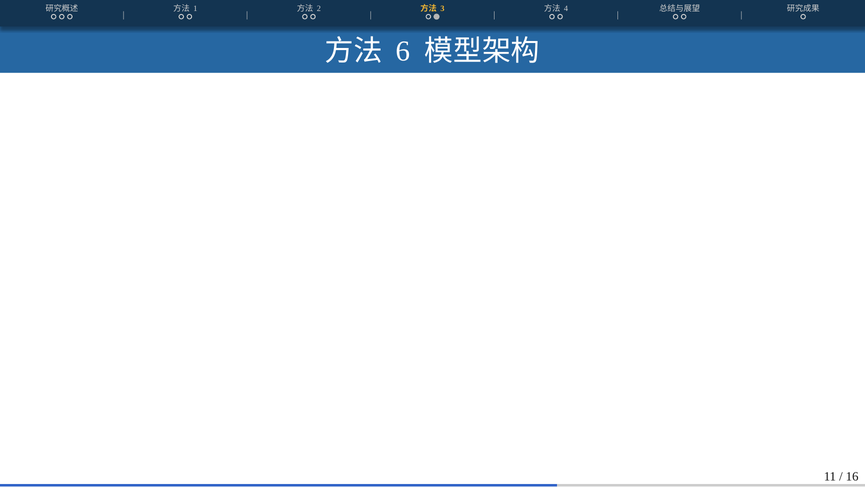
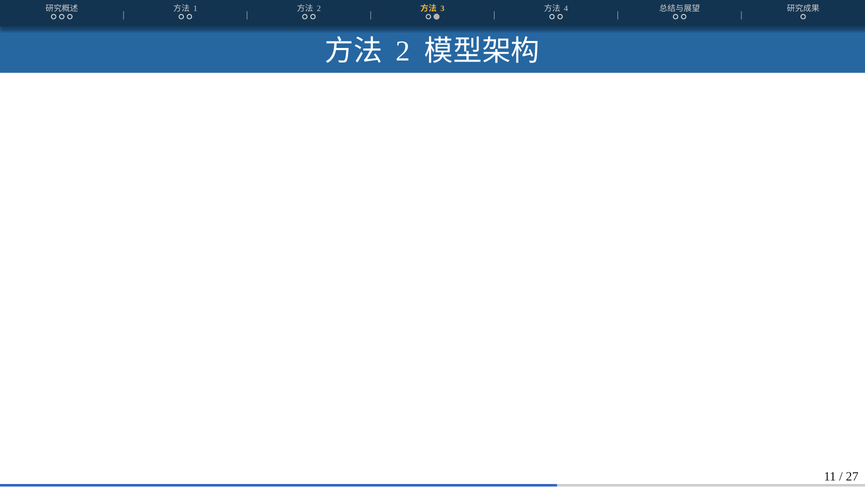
6 at (403, 51): 6 -> 2
16: 16 -> 27
